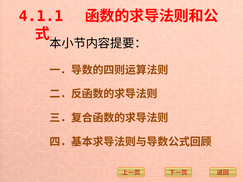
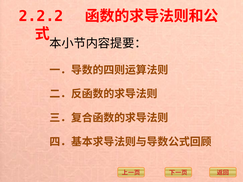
4.1.1: 4.1.1 -> 2.2.2
